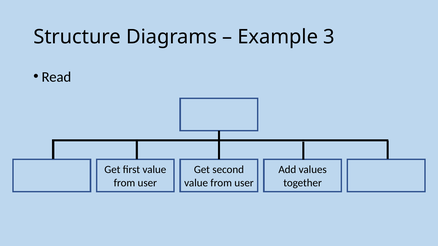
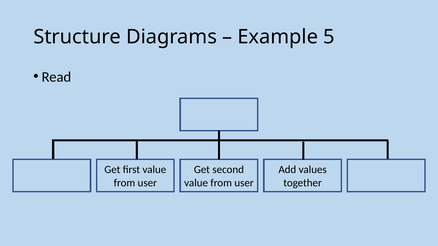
3: 3 -> 5
